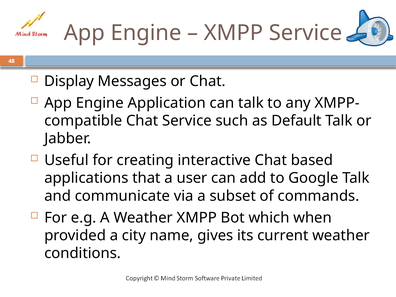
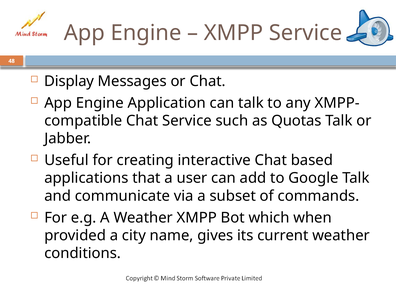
Default: Default -> Quotas
